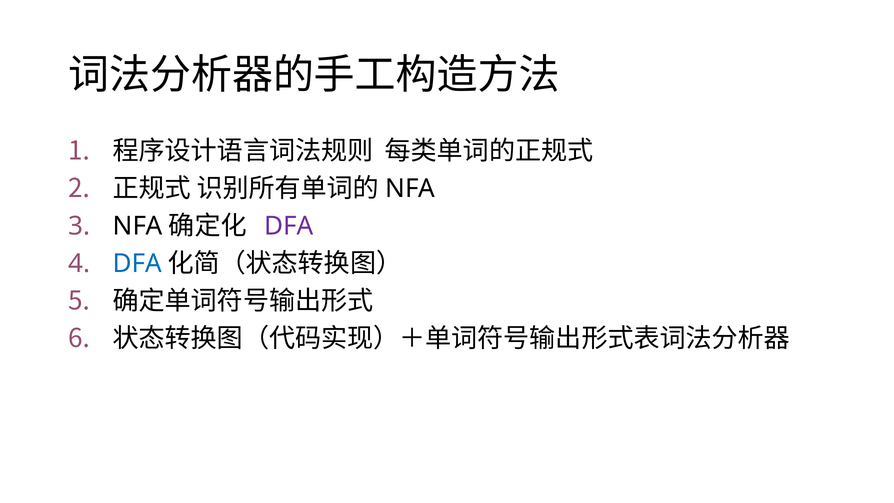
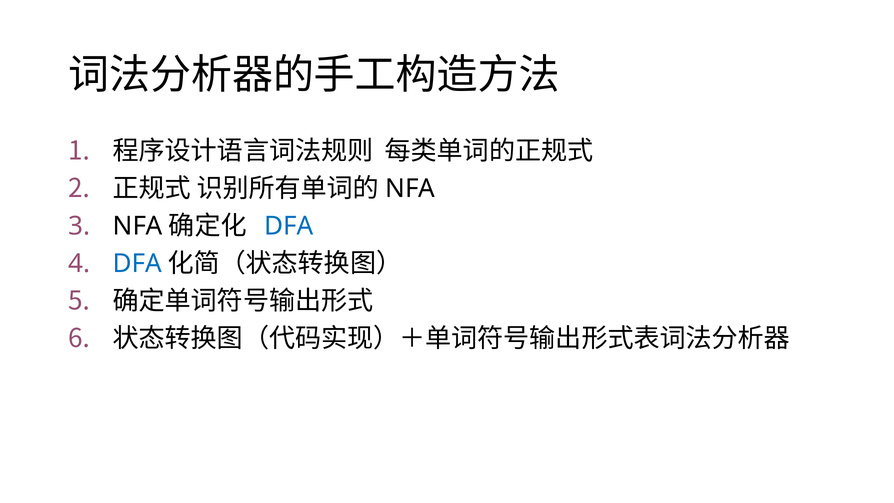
DFA at (289, 226) colour: purple -> blue
